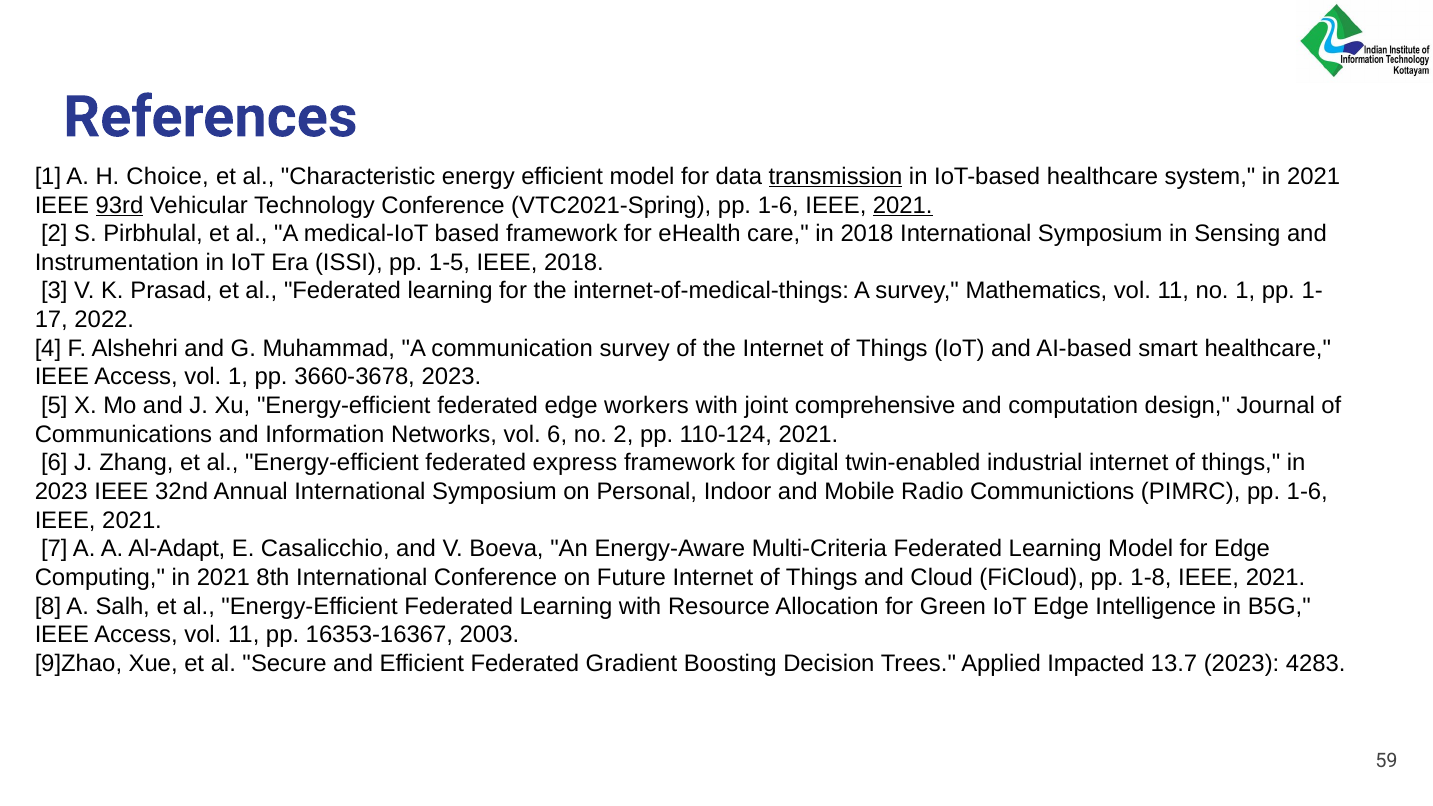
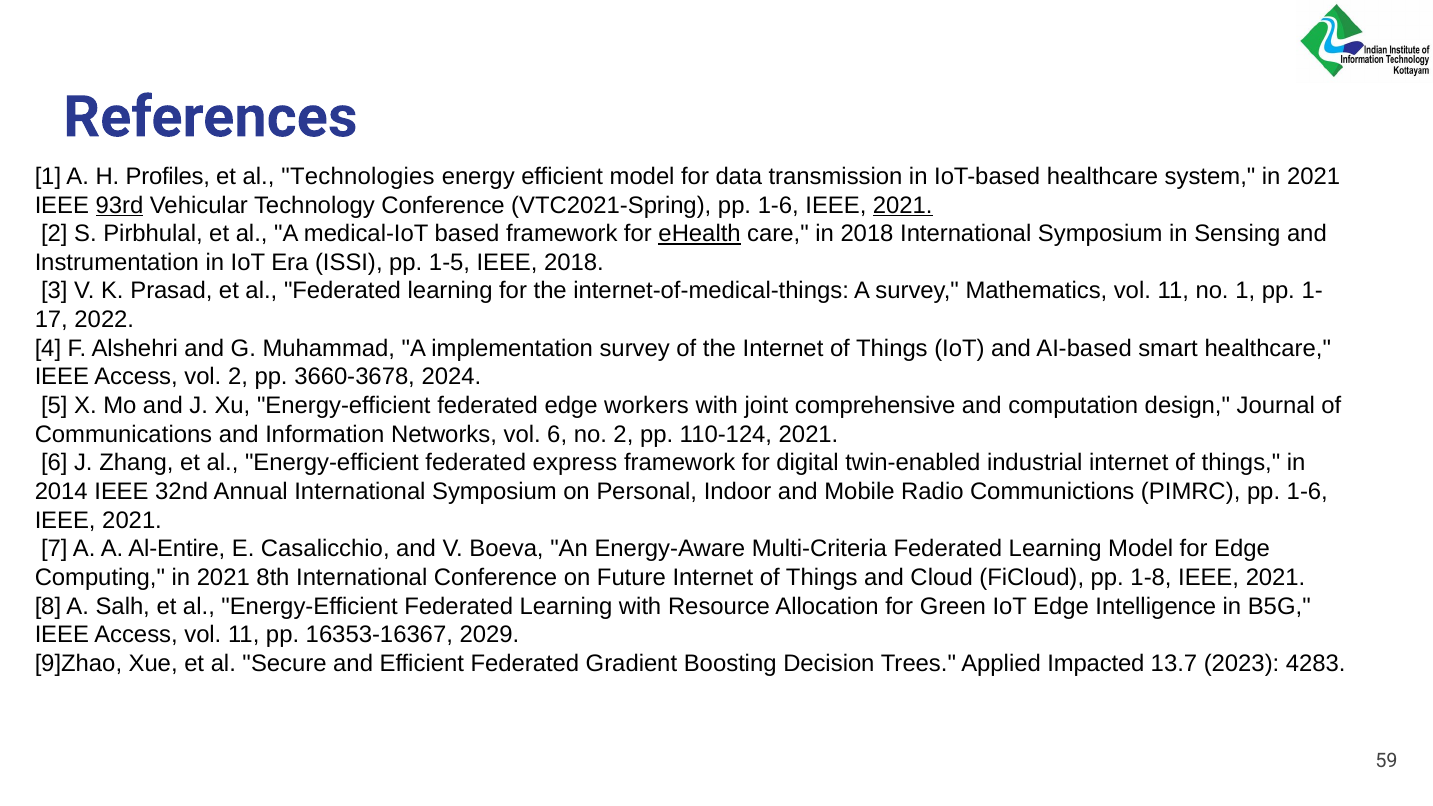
Choice: Choice -> Profiles
Characteristic: Characteristic -> Technologies
transmission underline: present -> none
eHealth underline: none -> present
communication: communication -> implementation
vol 1: 1 -> 2
3660-3678 2023: 2023 -> 2024
2023 at (61, 492): 2023 -> 2014
Al-Adapt: Al-Adapt -> Al-Entire
2003: 2003 -> 2029
